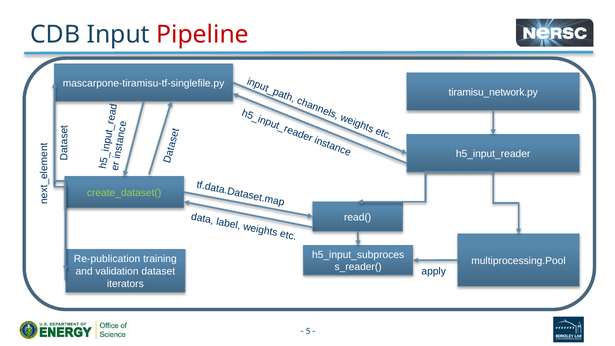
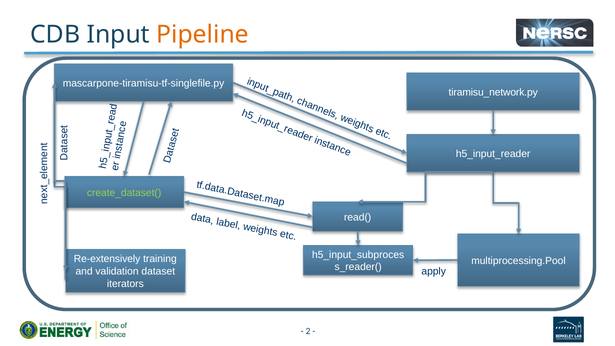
Pipeline colour: red -> orange
Re-publication: Re-publication -> Re-extensively
5 at (308, 331): 5 -> 2
